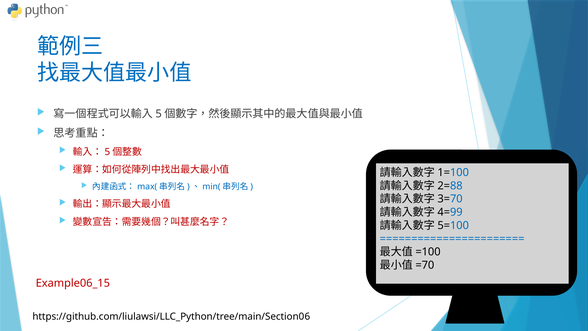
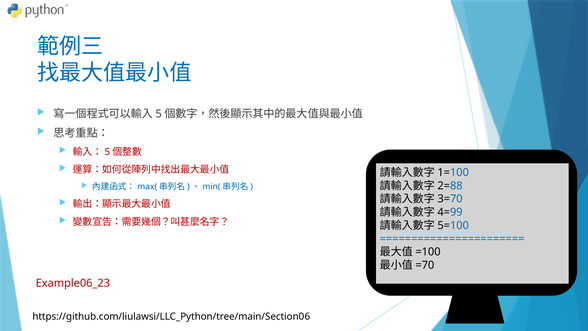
Example06_15: Example06_15 -> Example06_23
